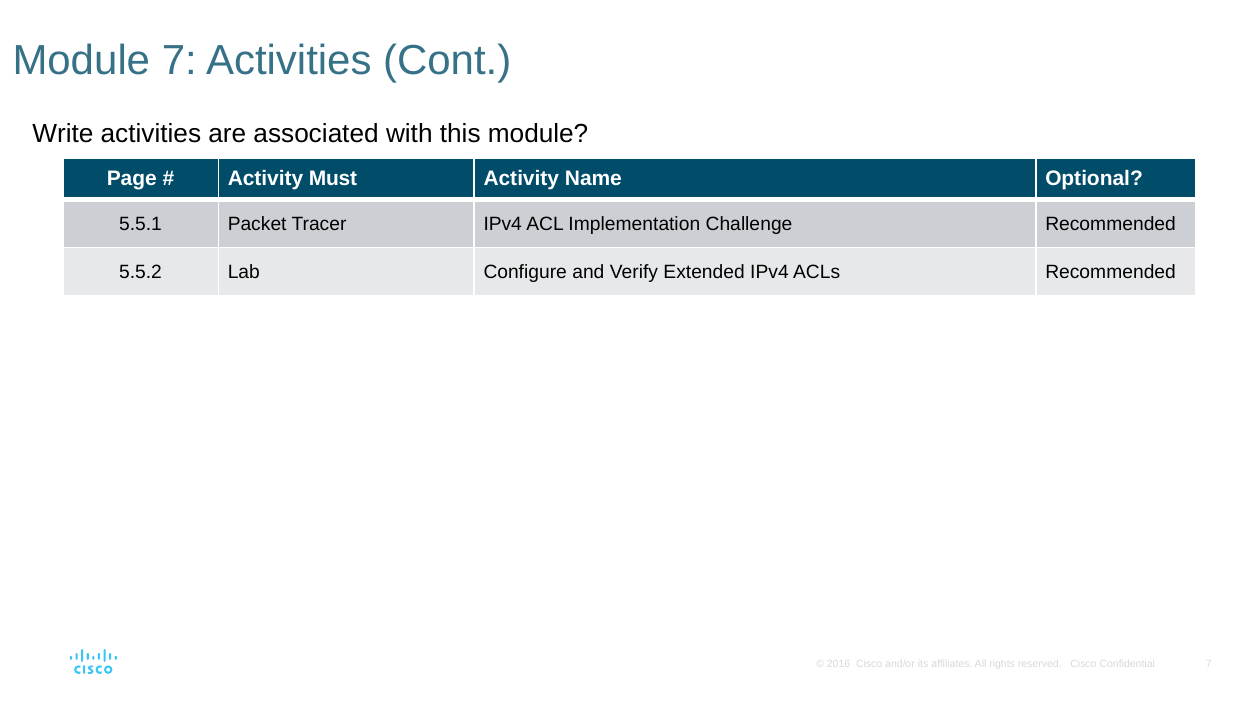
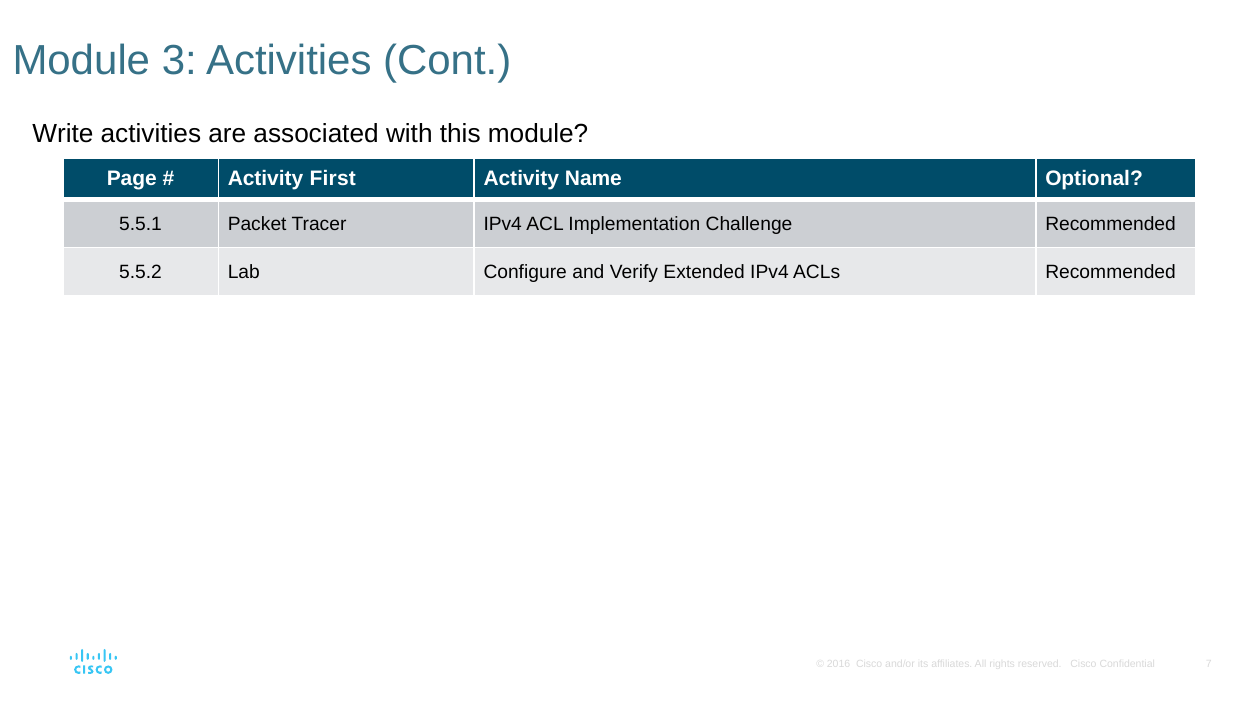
Module 7: 7 -> 3
Must: Must -> First
